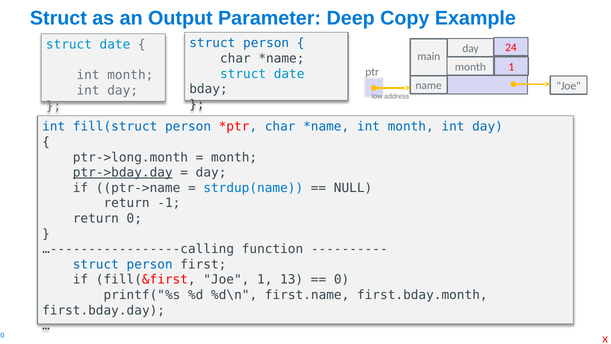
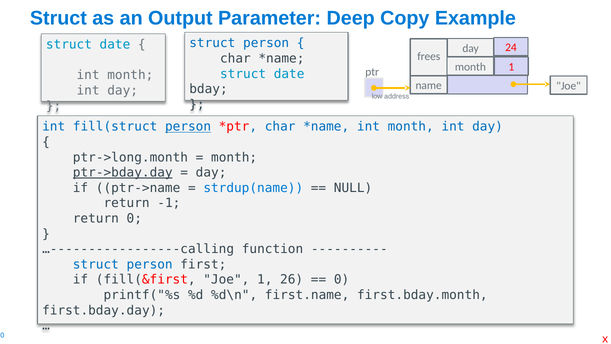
main: main -> frees
person at (188, 127) underline: none -> present
13: 13 -> 26
